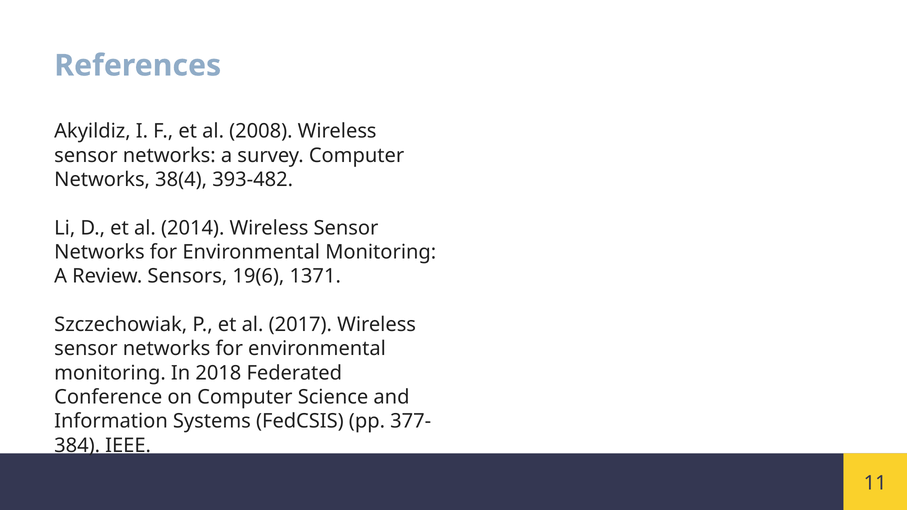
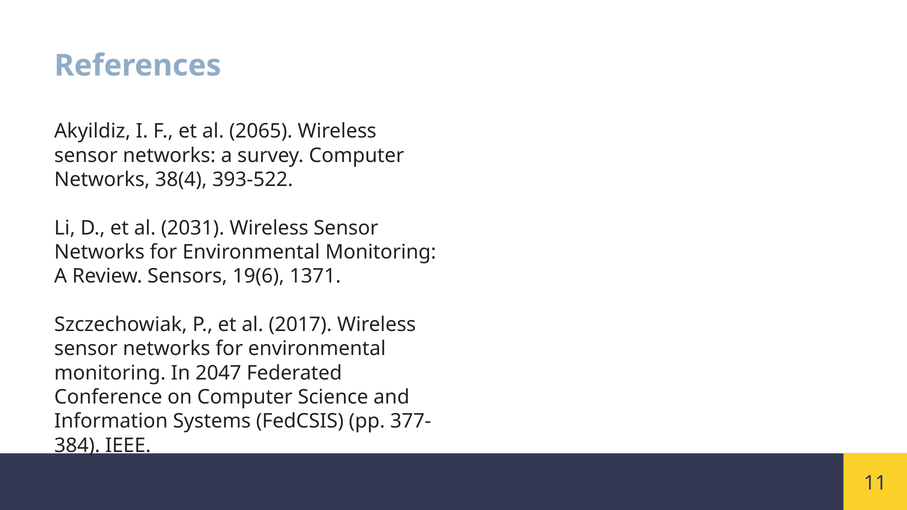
2008: 2008 -> 2065
393-482: 393-482 -> 393-522
2014: 2014 -> 2031
2018: 2018 -> 2047
